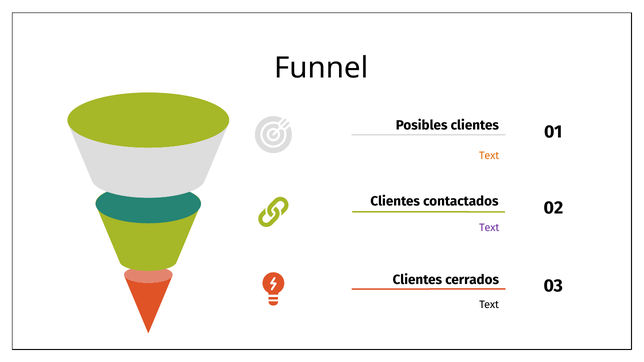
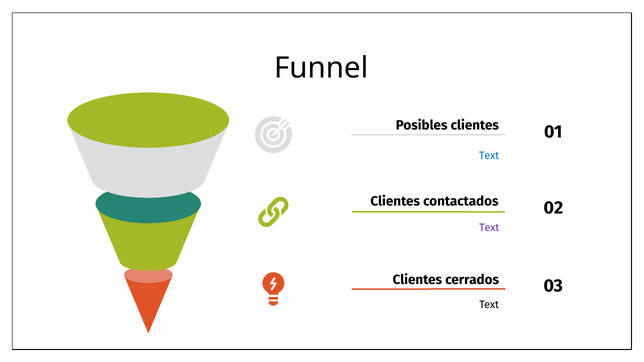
Text at (489, 156) colour: orange -> blue
